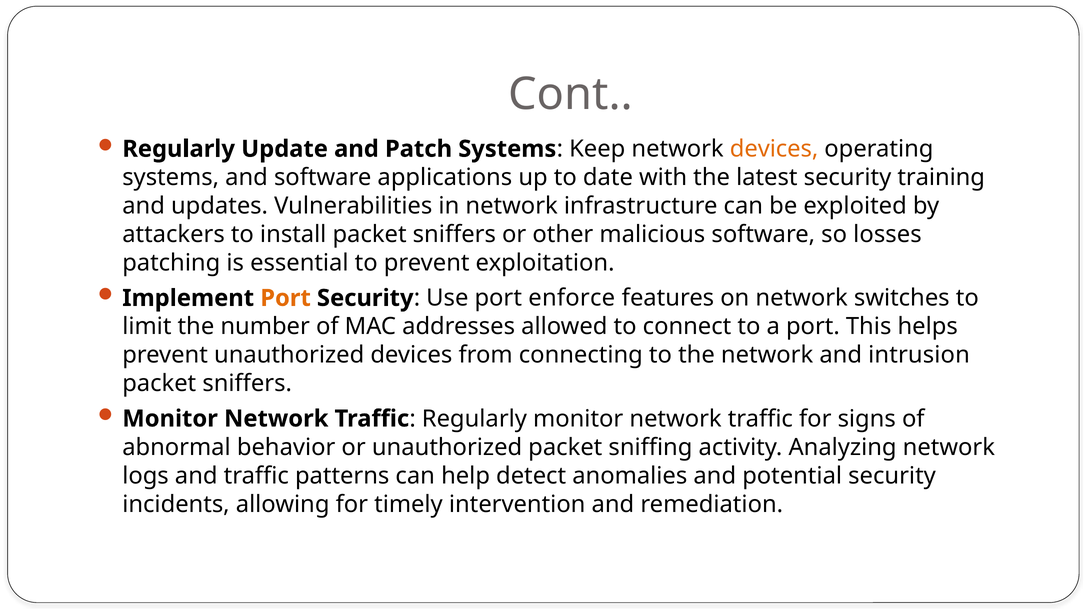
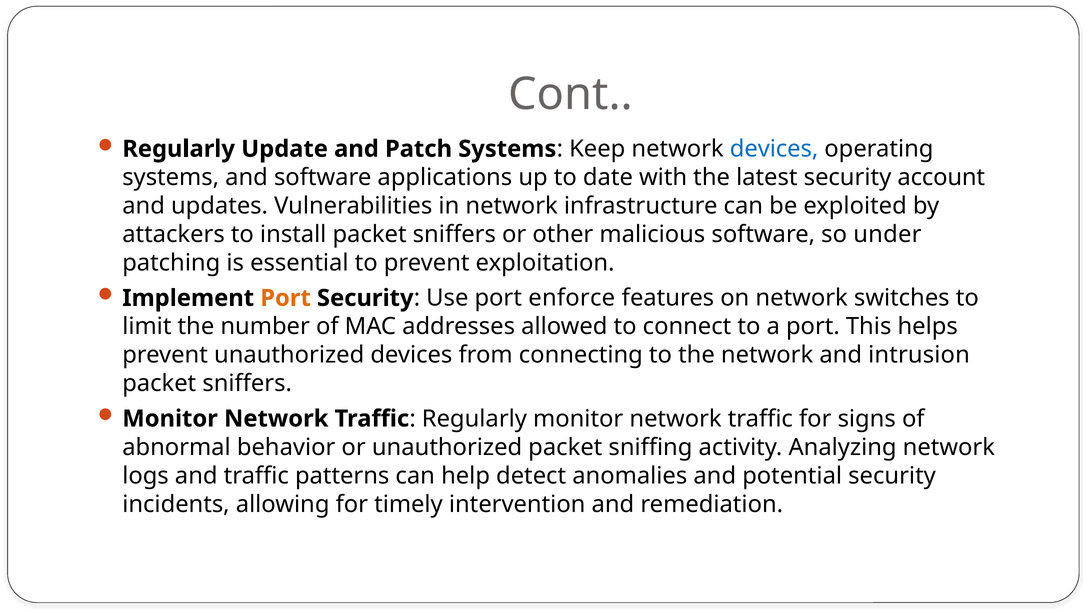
devices at (774, 149) colour: orange -> blue
training: training -> account
losses: losses -> under
